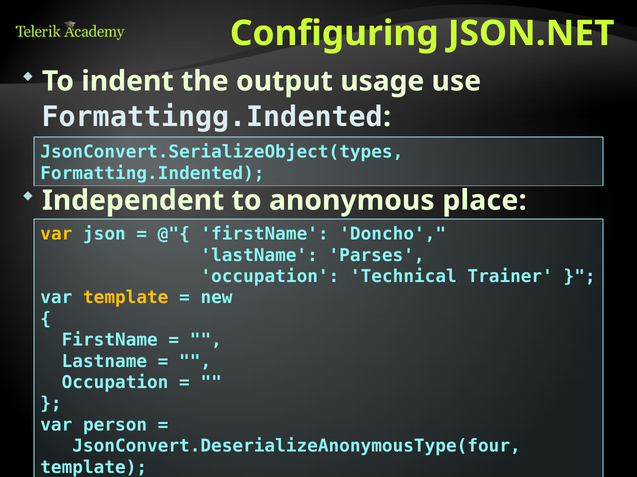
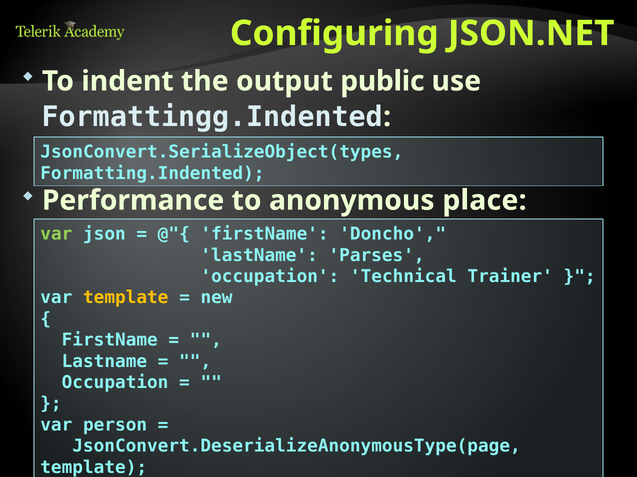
usage: usage -> public
Independent: Independent -> Performance
var at (56, 234) colour: yellow -> light green
JsonConvert.DeserializeAnonymousType(four: JsonConvert.DeserializeAnonymousType(four -> JsonConvert.DeserializeAnonymousType(page
